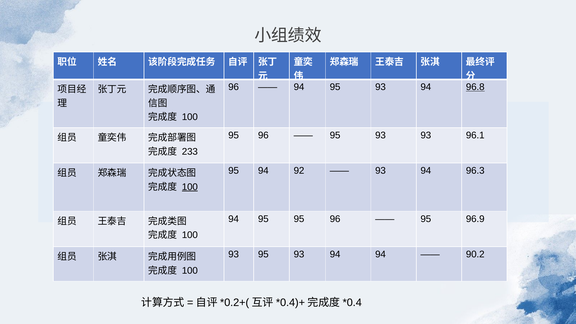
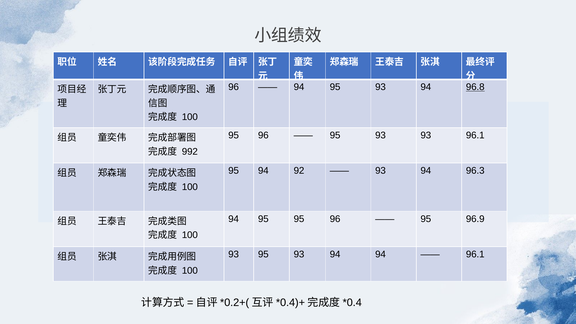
233: 233 -> 992
100 at (190, 187) underline: present -> none
90.2 at (475, 254): 90.2 -> 96.1
